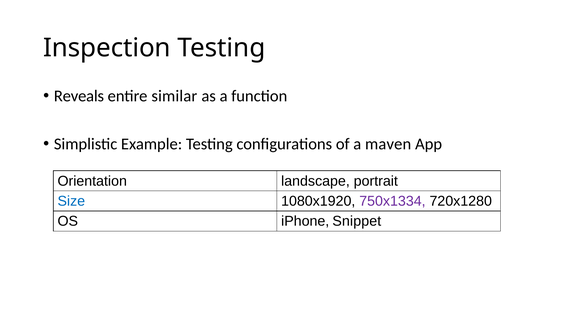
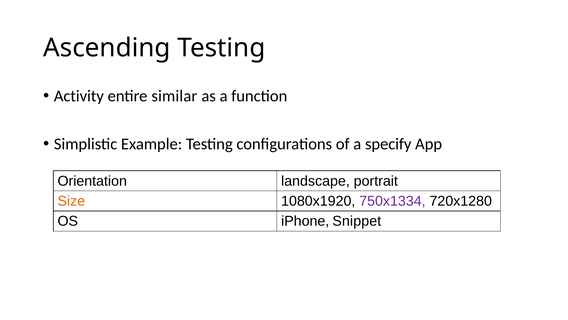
Inspection: Inspection -> Ascending
Reveals: Reveals -> Activity
maven: maven -> specify
Size colour: blue -> orange
